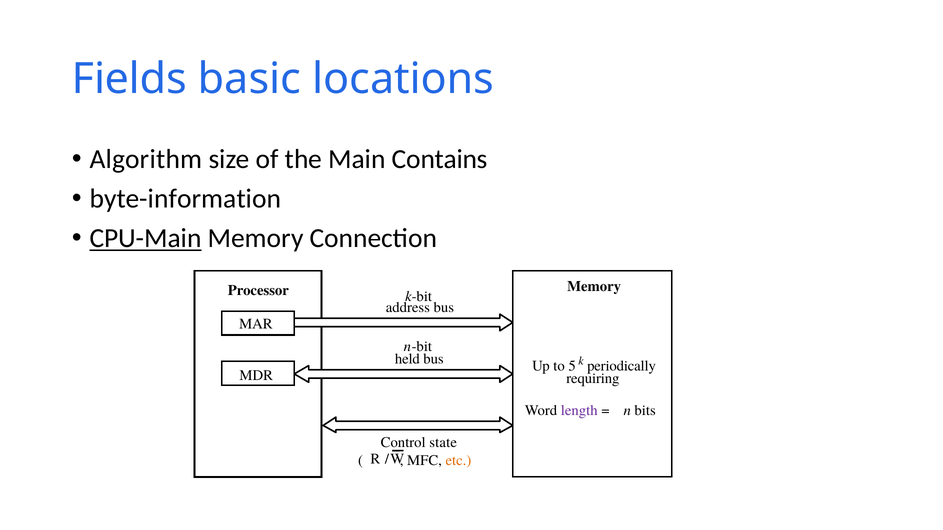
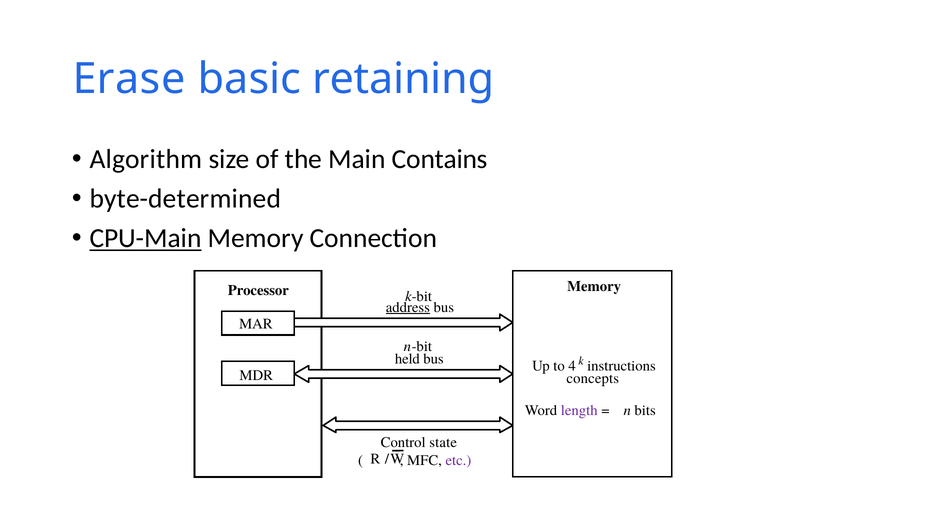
Fields: Fields -> Erase
locations: locations -> retaining
byte-information: byte-information -> byte-determined
address underline: none -> present
5: 5 -> 4
periodically: periodically -> instructions
requiring: requiring -> concepts
etc colour: orange -> purple
